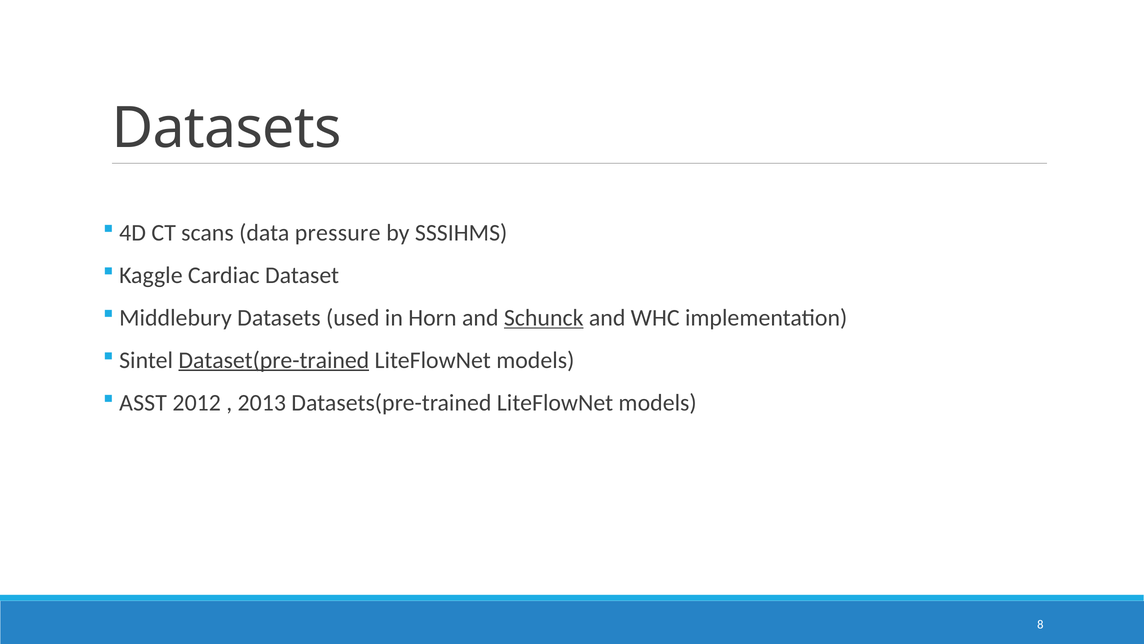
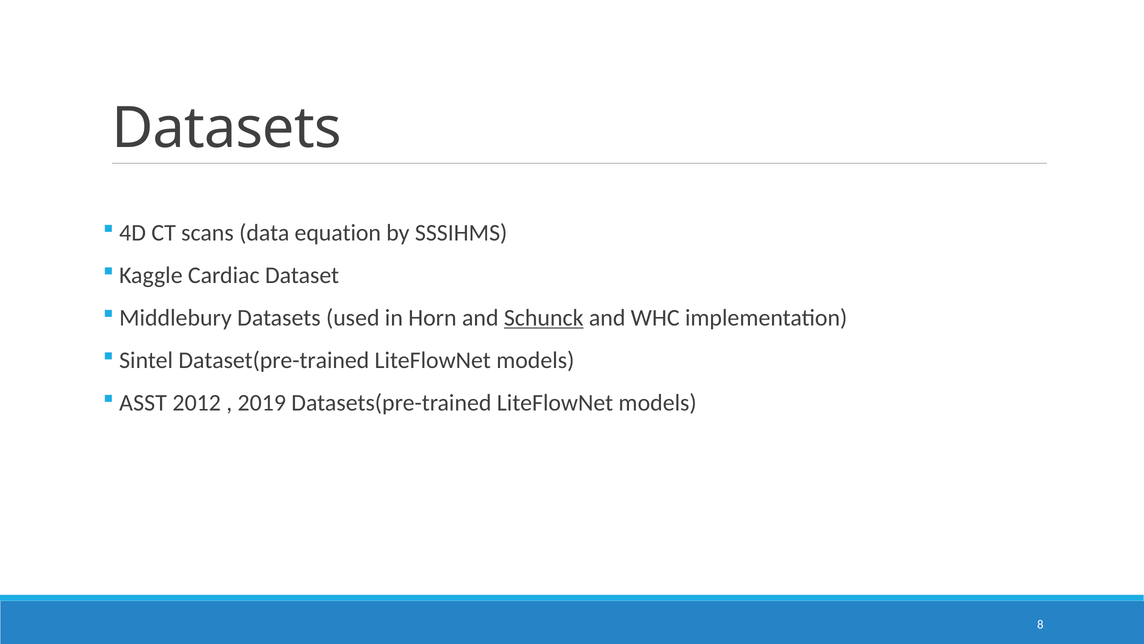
pressure: pressure -> equation
Dataset(pre-trained underline: present -> none
2013: 2013 -> 2019
